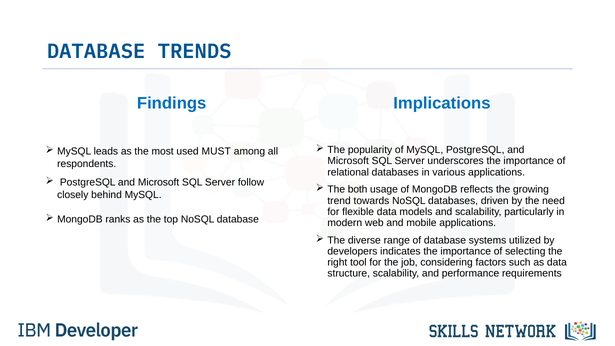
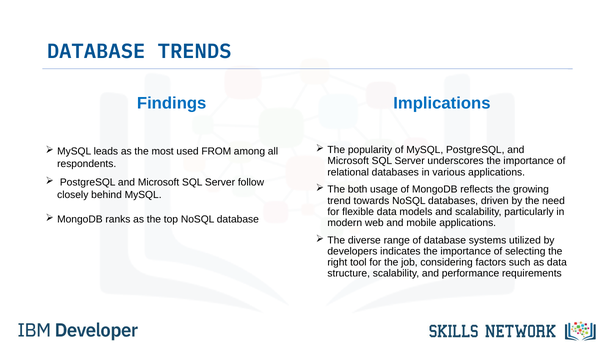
MUST: MUST -> FROM
